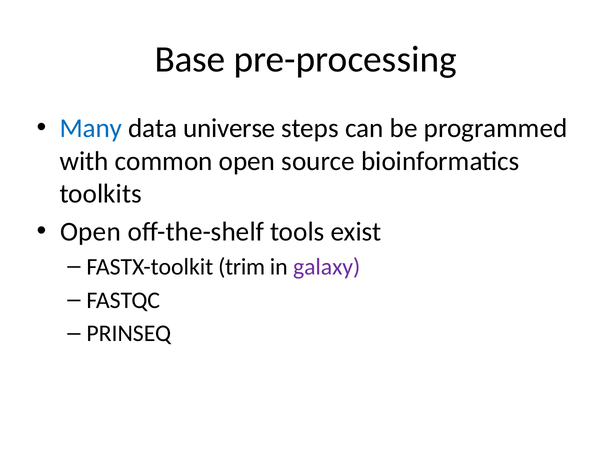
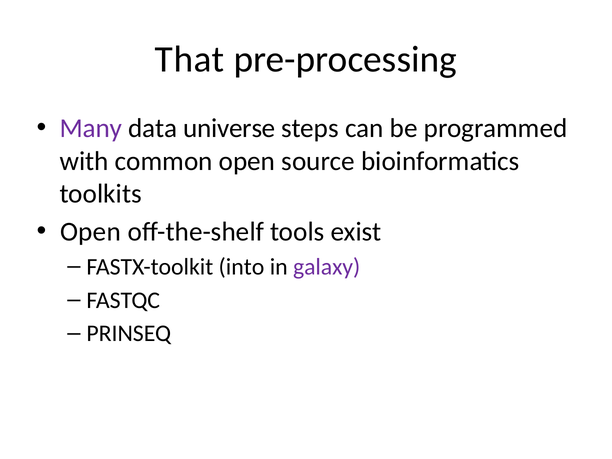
Base: Base -> That
Many colour: blue -> purple
trim: trim -> into
